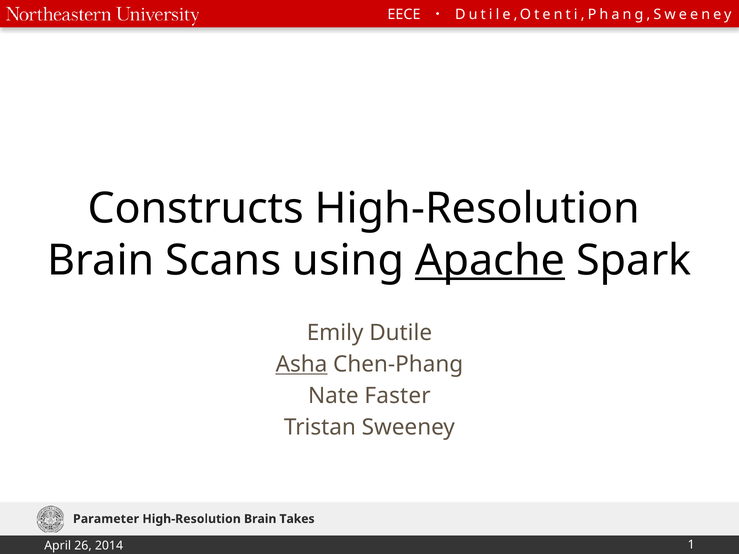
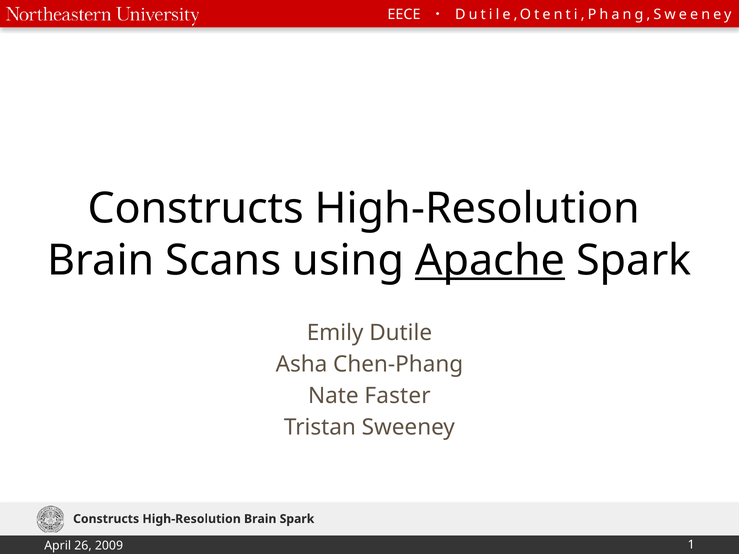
Asha underline: present -> none
Parameter at (106, 519): Parameter -> Constructs
Brain Takes: Takes -> Spark
2014: 2014 -> 2009
